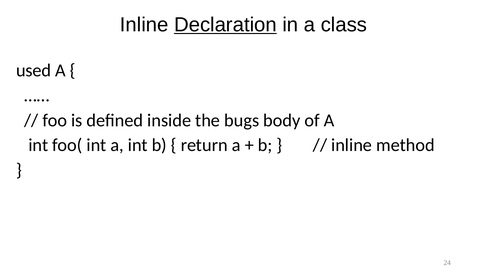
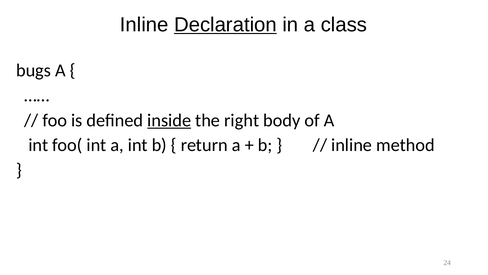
used: used -> bugs
inside underline: none -> present
bugs: bugs -> right
